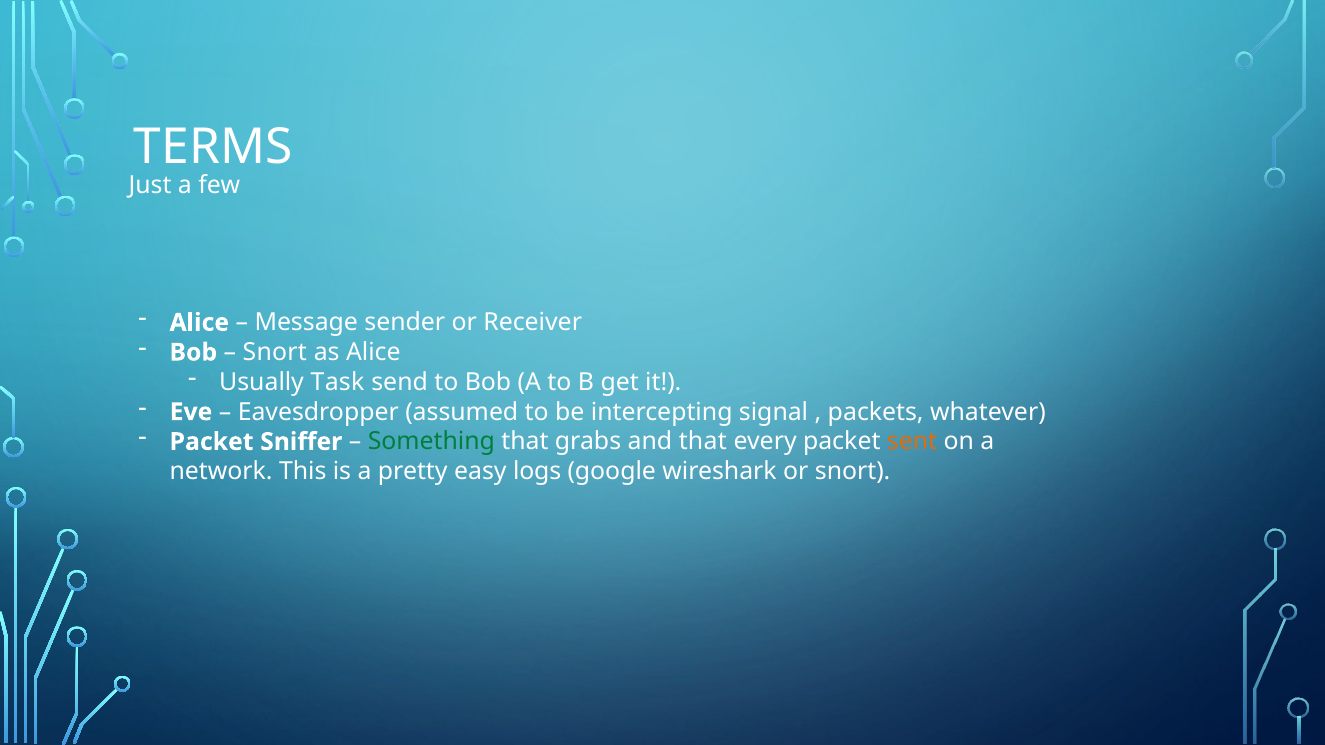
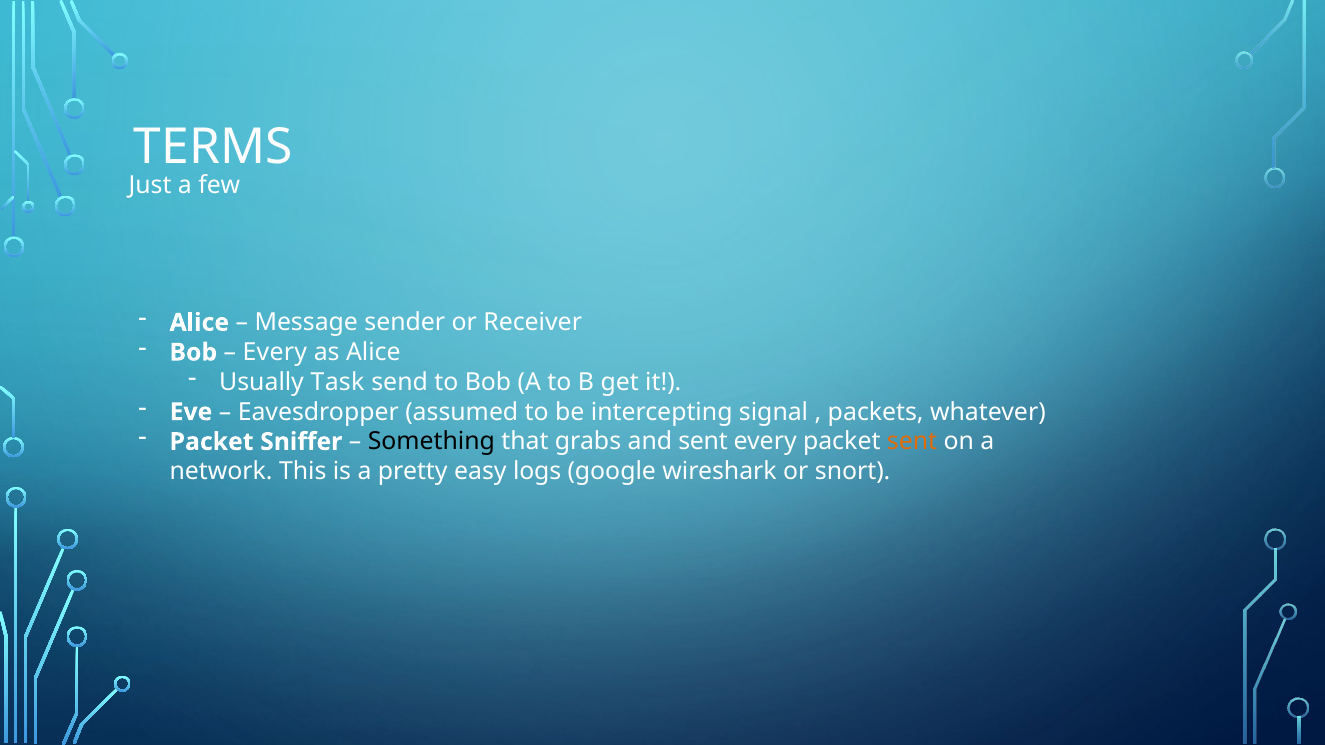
Snort at (275, 353): Snort -> Every
Something colour: green -> black
and that: that -> sent
